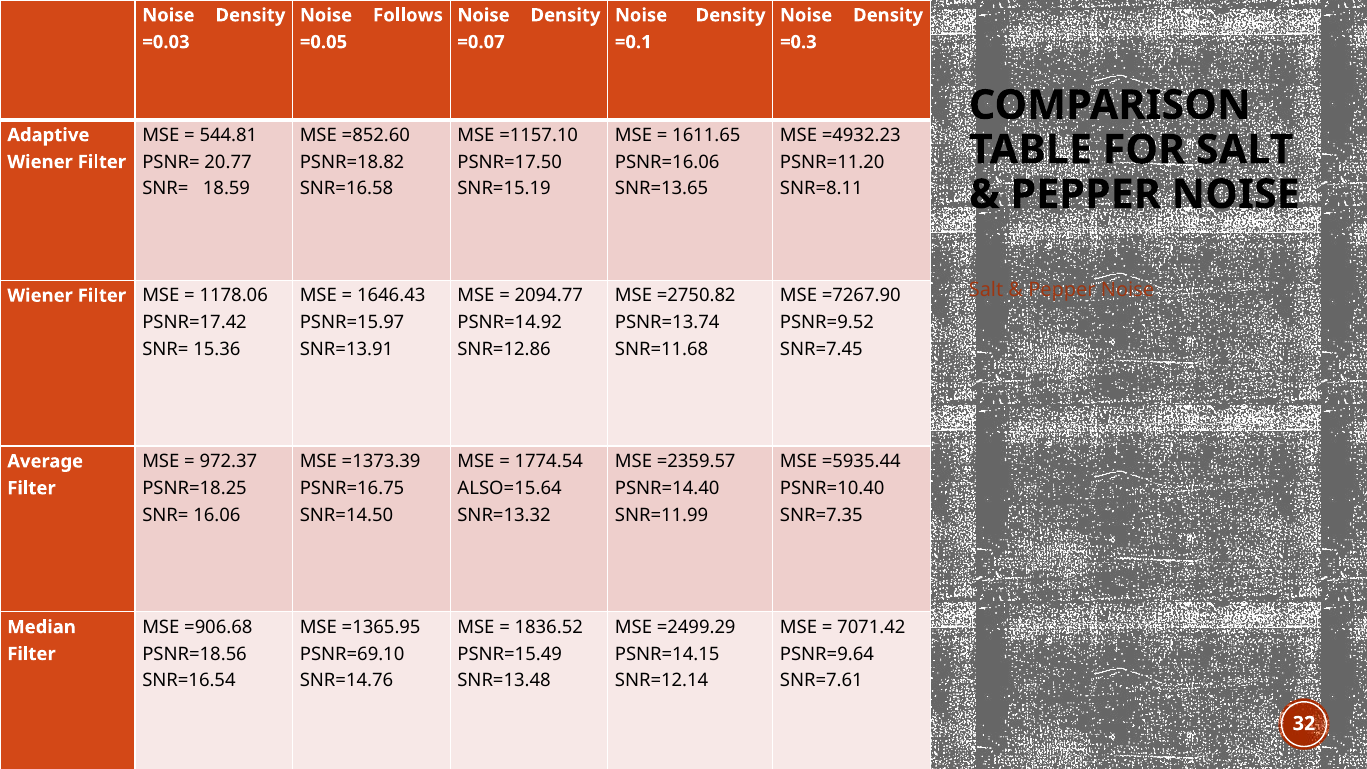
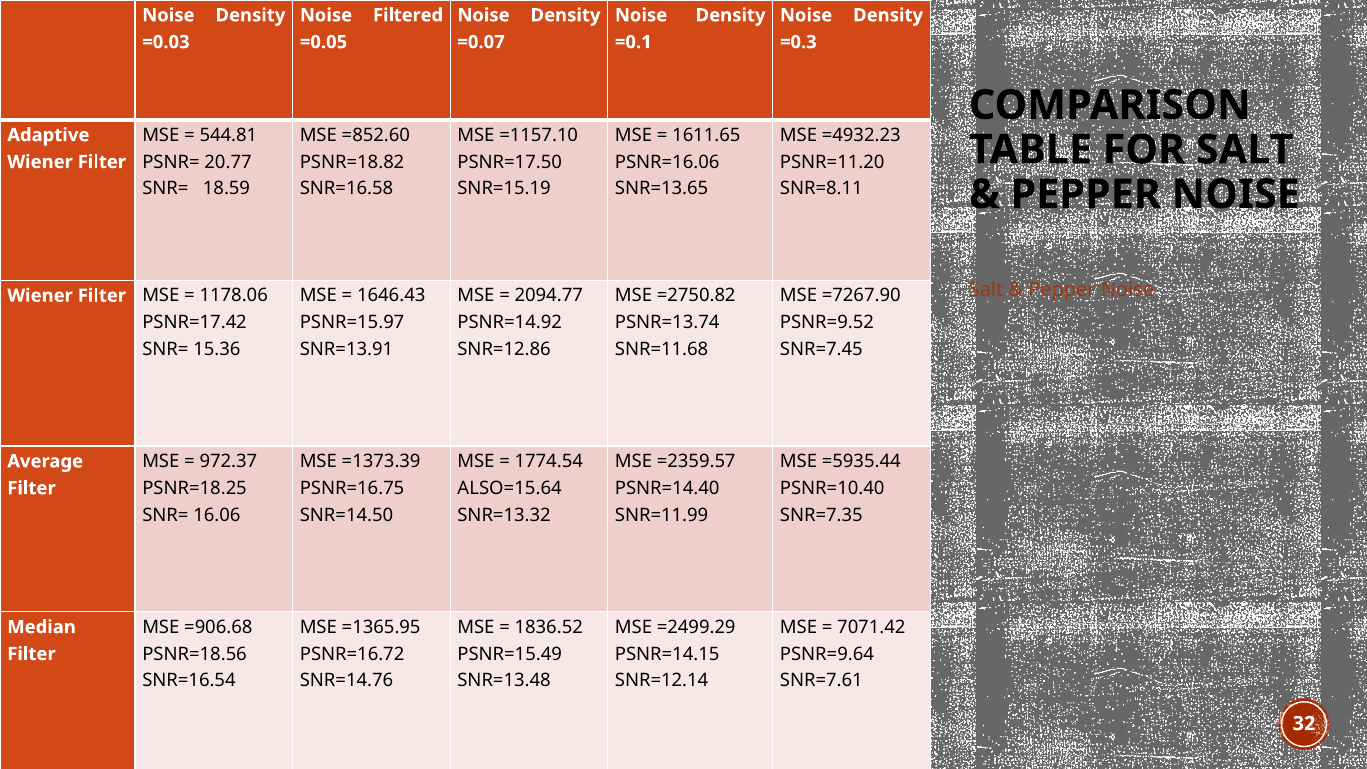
Follows: Follows -> Filtered
PSNR=69.10: PSNR=69.10 -> PSNR=16.72
